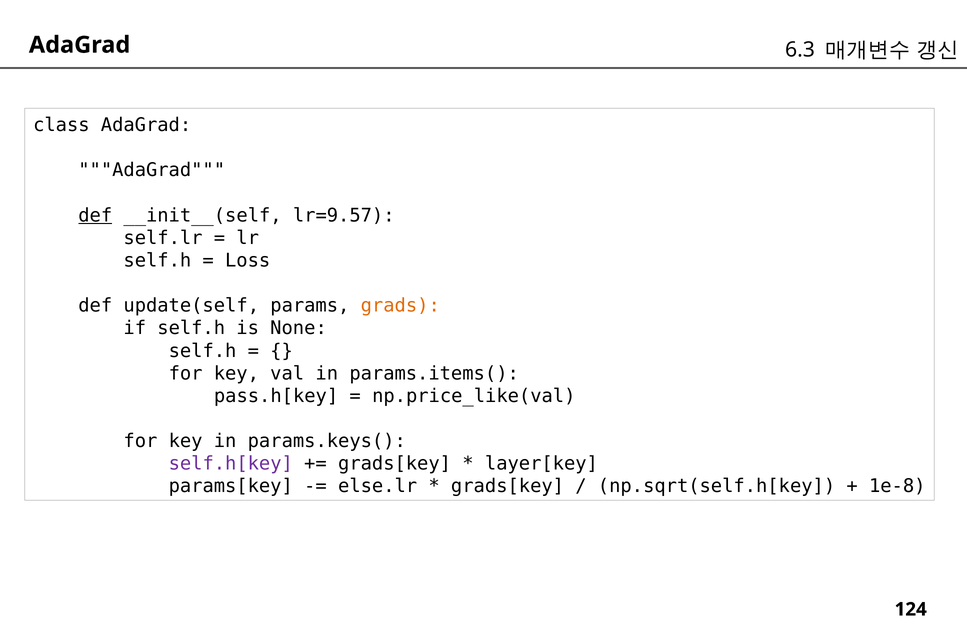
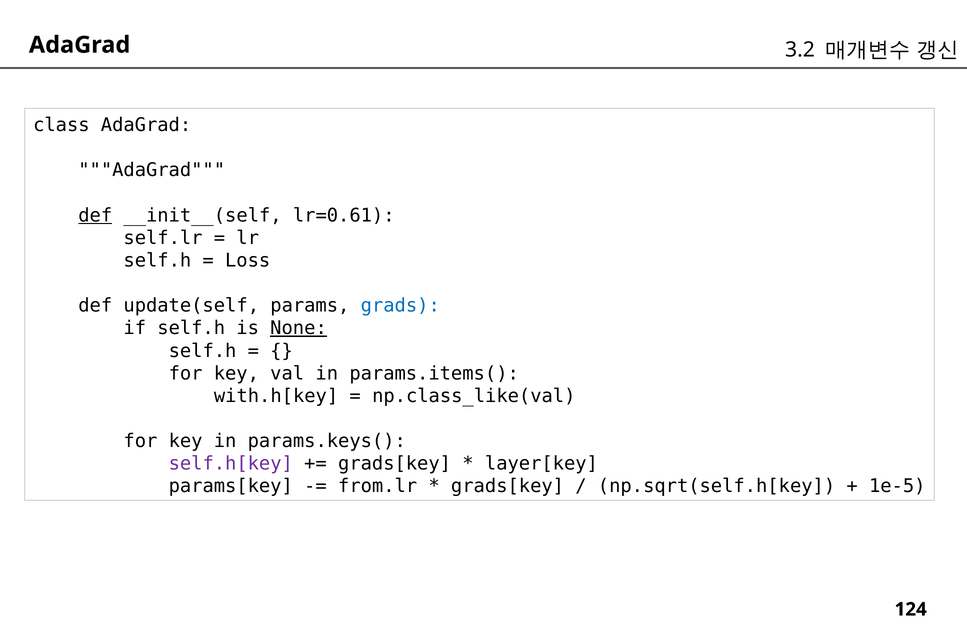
6.3: 6.3 -> 3.2
lr=9.57: lr=9.57 -> lr=0.61
grads colour: orange -> blue
None underline: none -> present
pass.h[key: pass.h[key -> with.h[key
np.price_like(val: np.price_like(val -> np.class_like(val
else.lr: else.lr -> from.lr
1e-8: 1e-8 -> 1e-5
